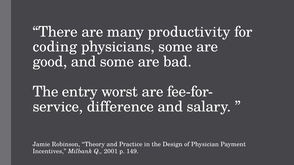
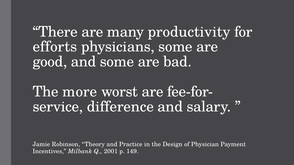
coding: coding -> efforts
entry: entry -> more
